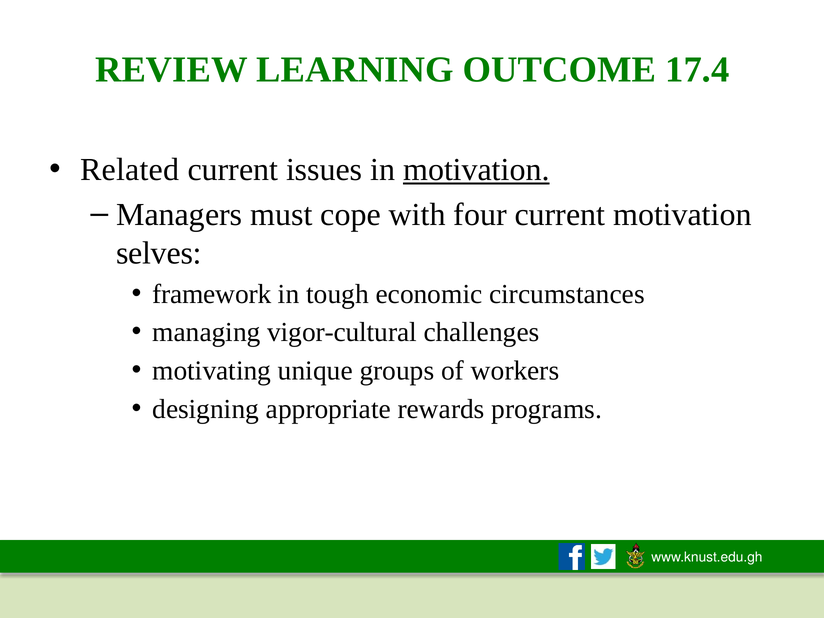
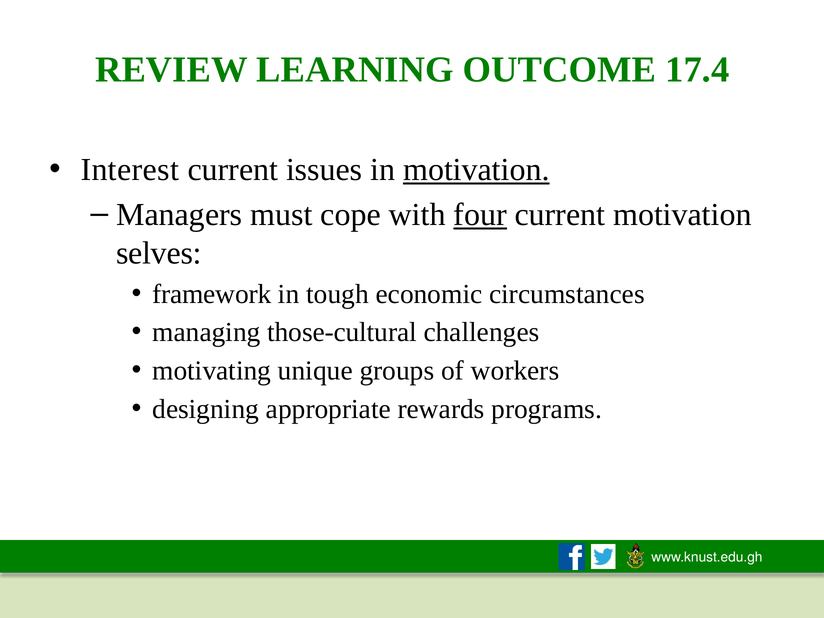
Related: Related -> Interest
four underline: none -> present
vigor-cultural: vigor-cultural -> those-cultural
